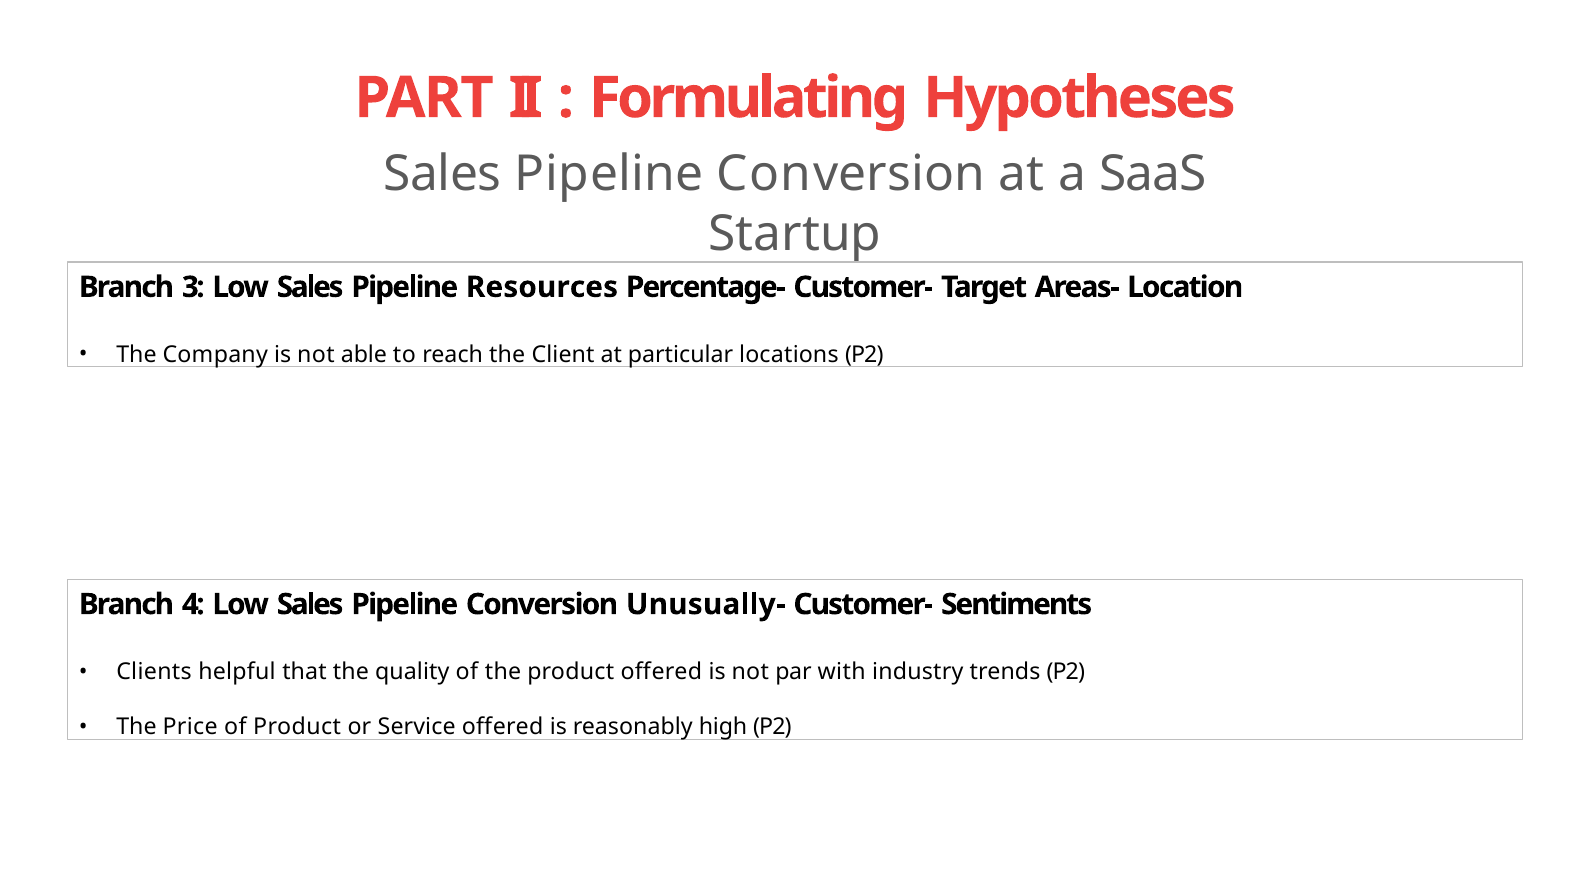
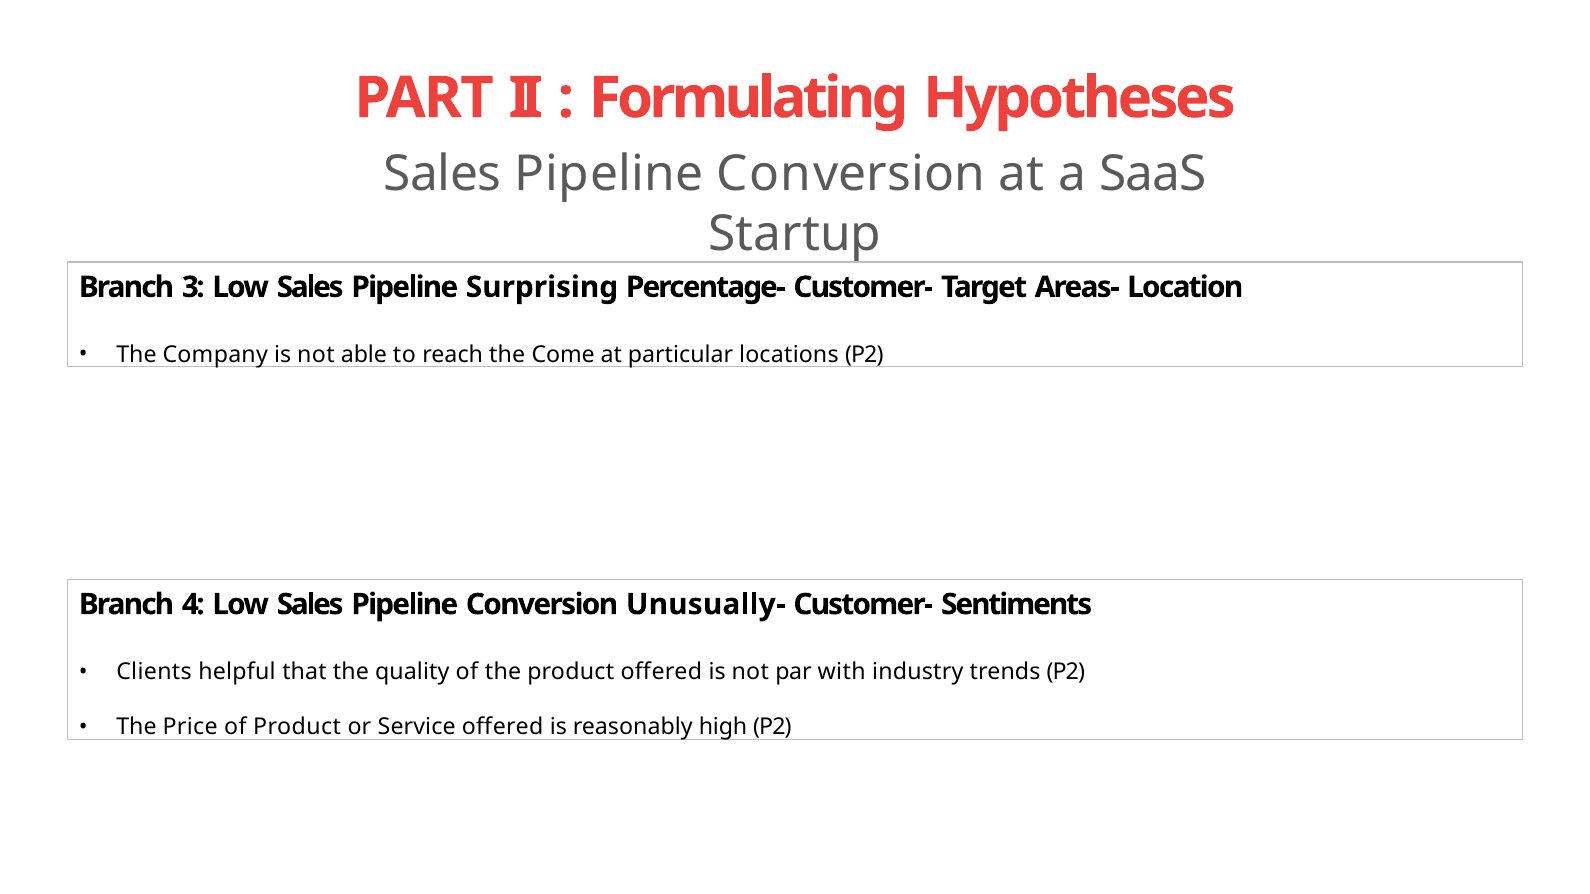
Resources: Resources -> Surprising
Client: Client -> Come
